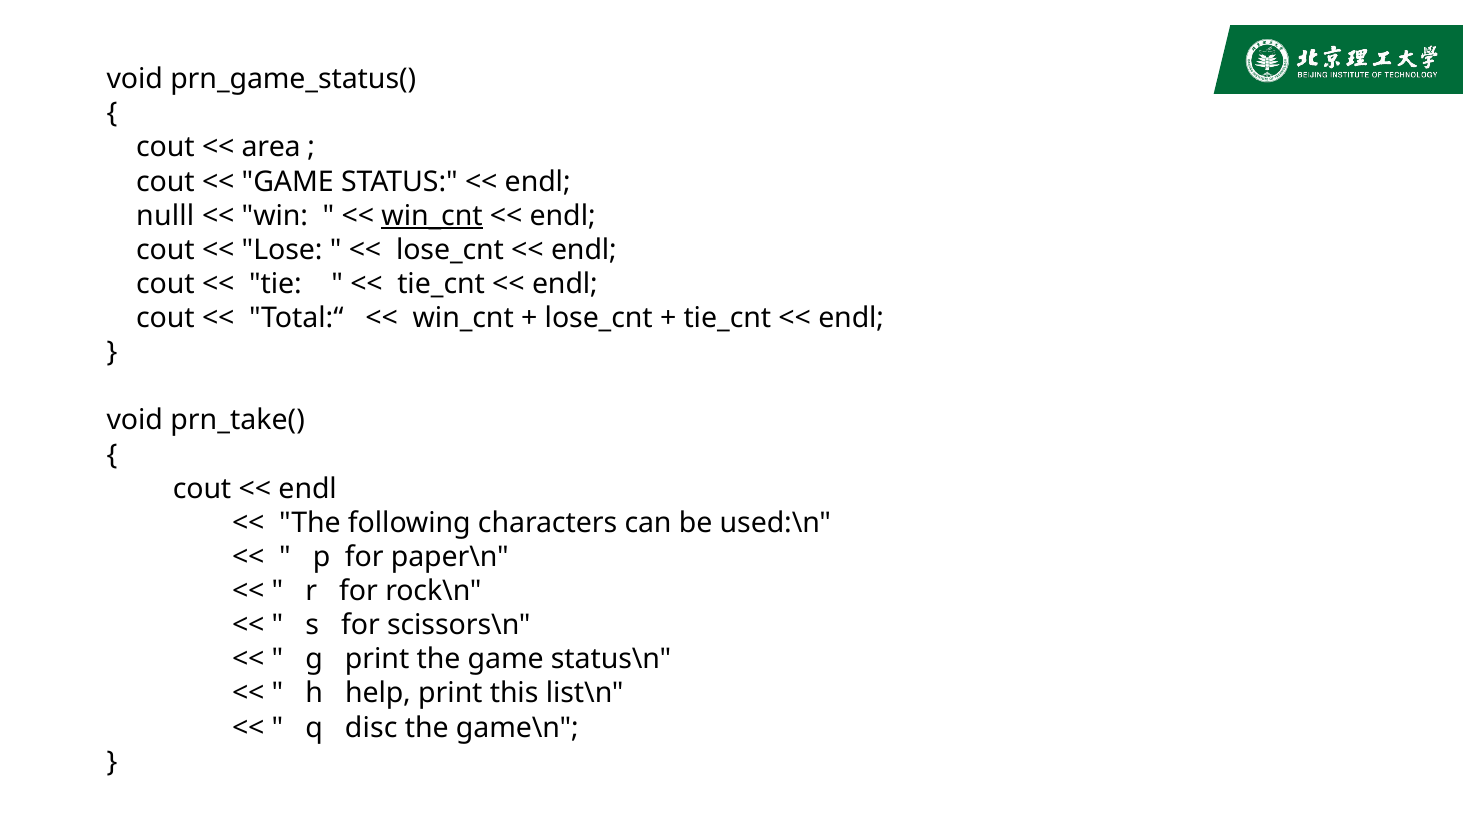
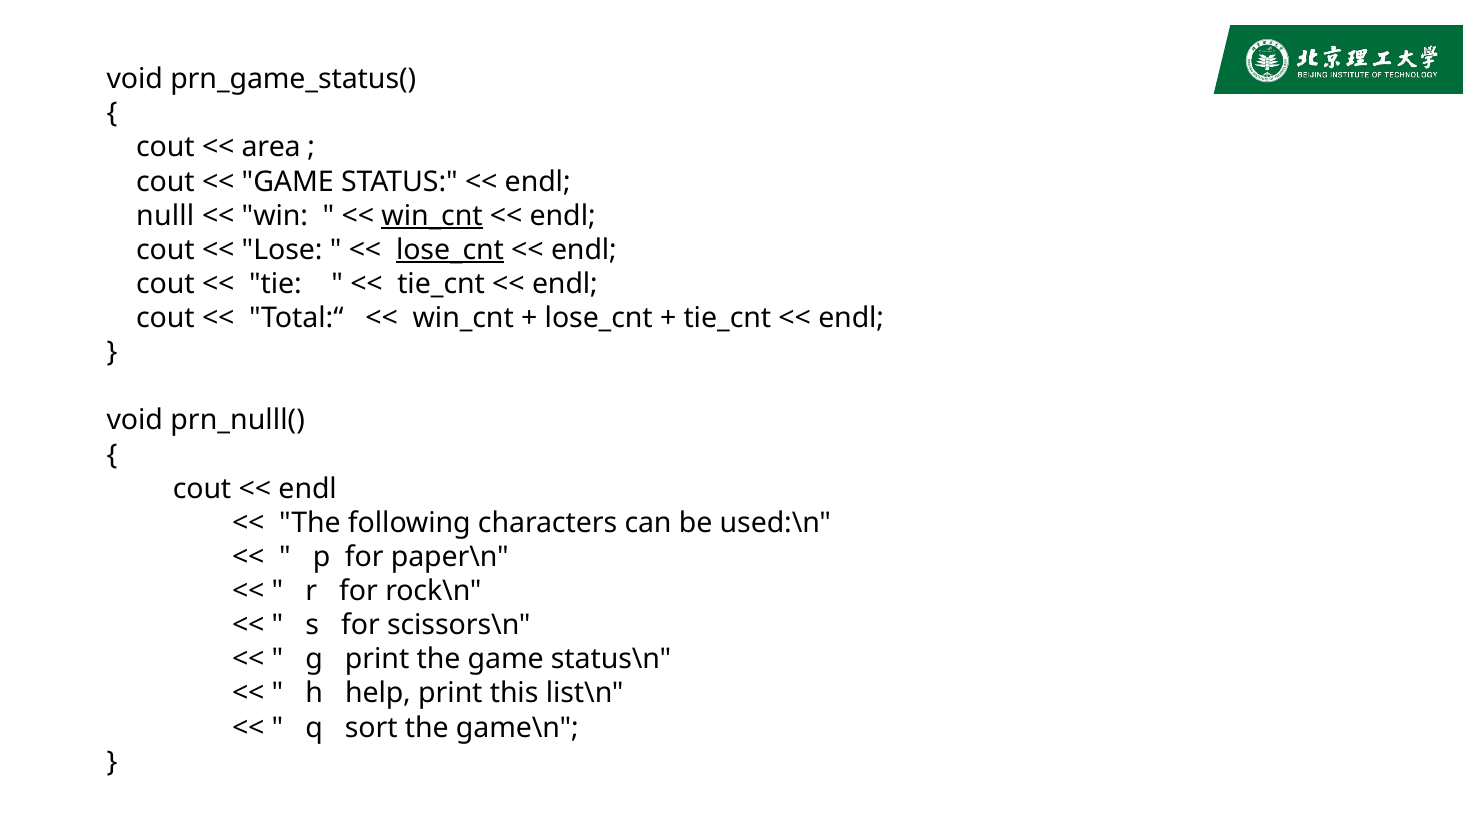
lose_cnt at (450, 250) underline: none -> present
prn_take(: prn_take( -> prn_nulll(
disc: disc -> sort
